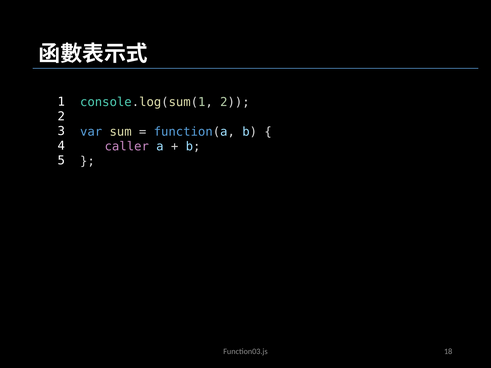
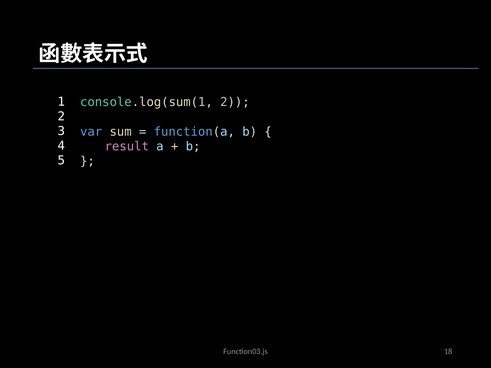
caller: caller -> result
